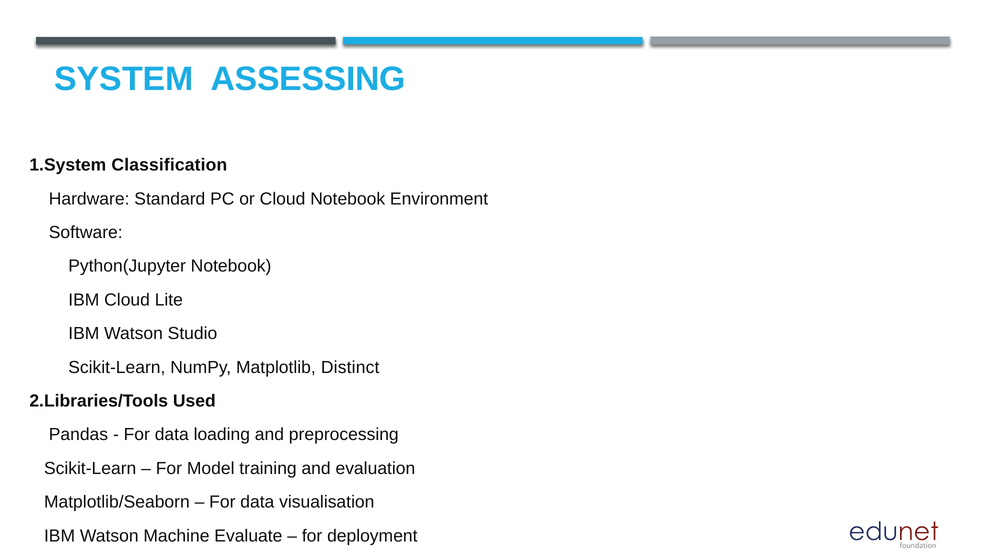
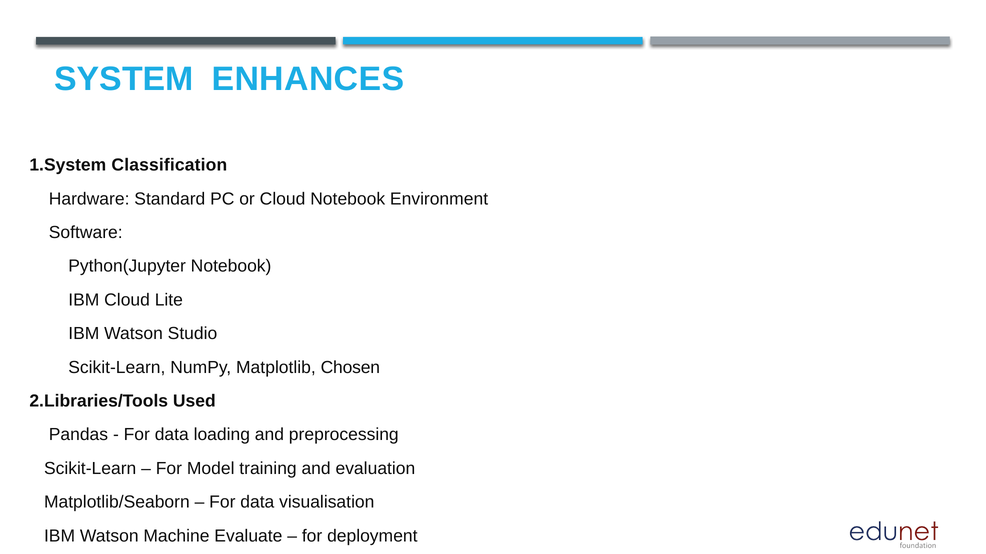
ASSESSING: ASSESSING -> ENHANCES
Distinct: Distinct -> Chosen
